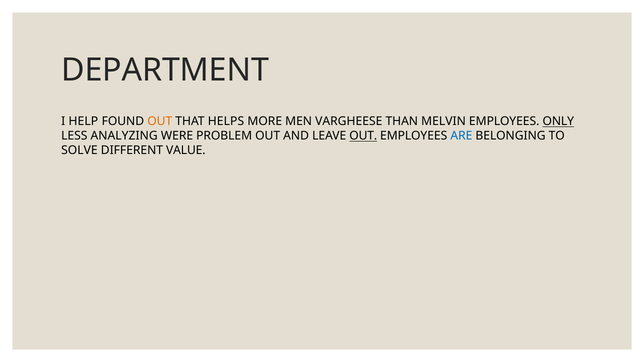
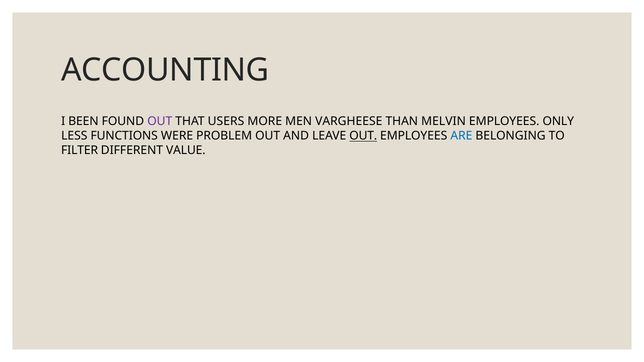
DEPARTMENT: DEPARTMENT -> ACCOUNTING
HELP: HELP -> BEEN
OUT at (160, 122) colour: orange -> purple
HELPS: HELPS -> USERS
ONLY underline: present -> none
ANALYZING: ANALYZING -> FUNCTIONS
SOLVE: SOLVE -> FILTER
